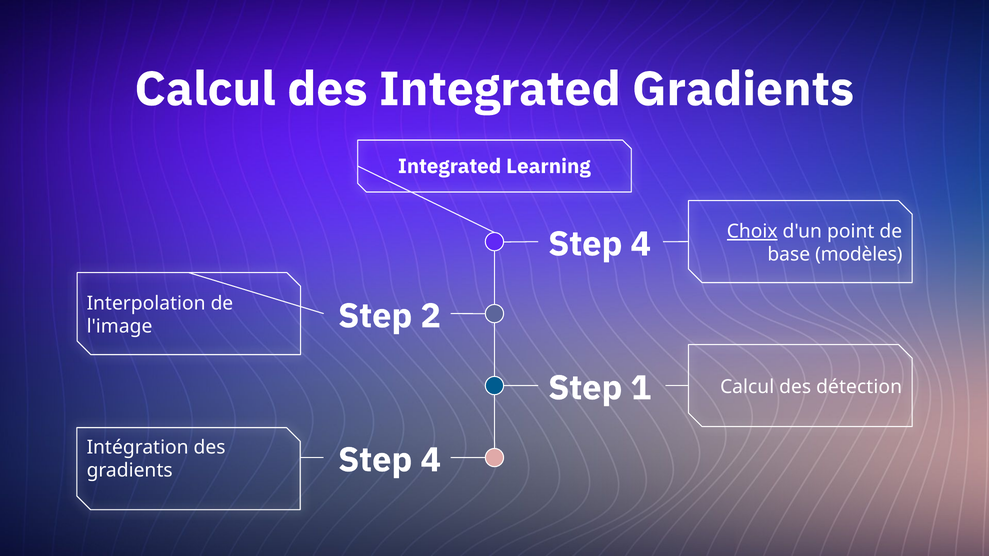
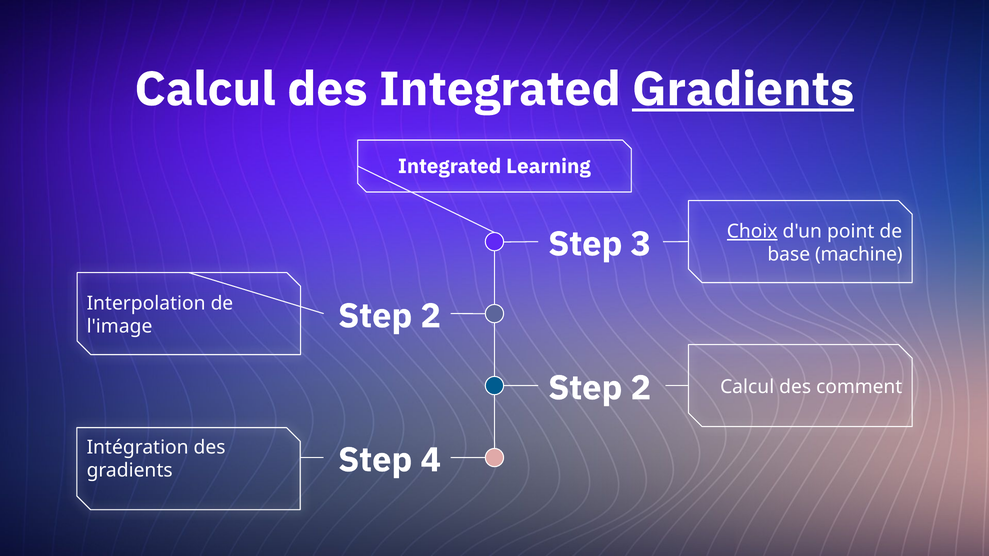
Gradients at (743, 89) underline: none -> present
4 at (641, 244): 4 -> 3
modèles: modèles -> machine
1 at (641, 388): 1 -> 2
détection: détection -> comment
